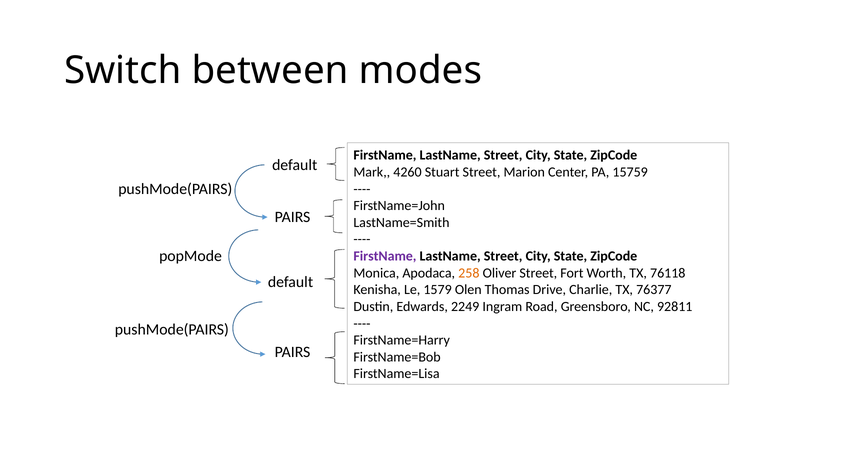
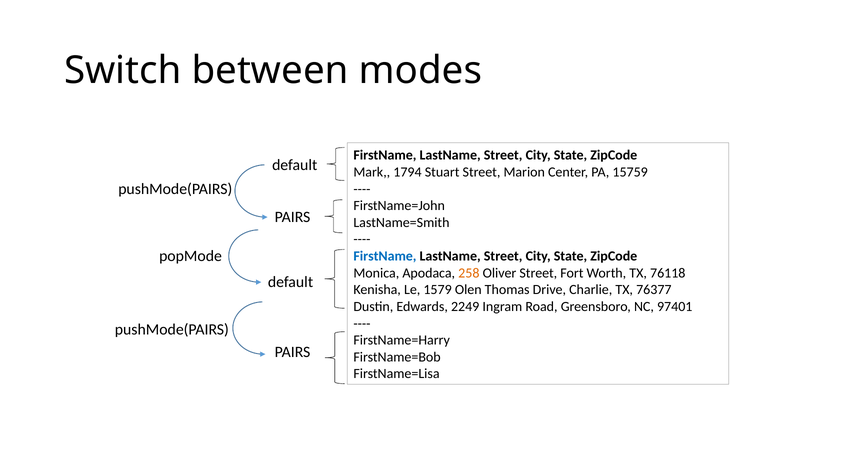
4260: 4260 -> 1794
FirstName at (385, 256) colour: purple -> blue
92811: 92811 -> 97401
